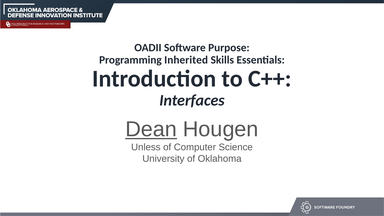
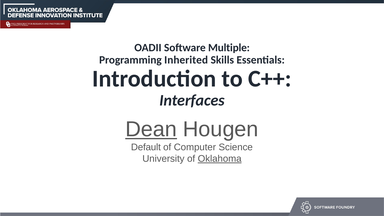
Purpose: Purpose -> Multiple
Unless: Unless -> Default
Oklahoma underline: none -> present
